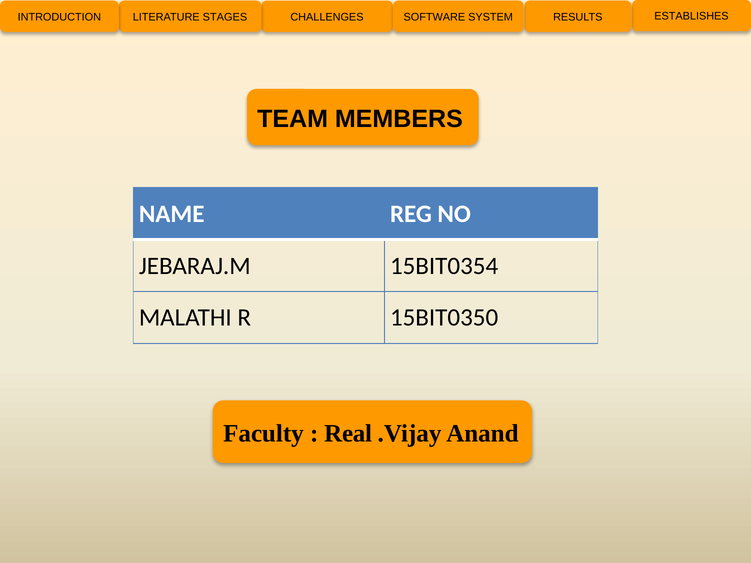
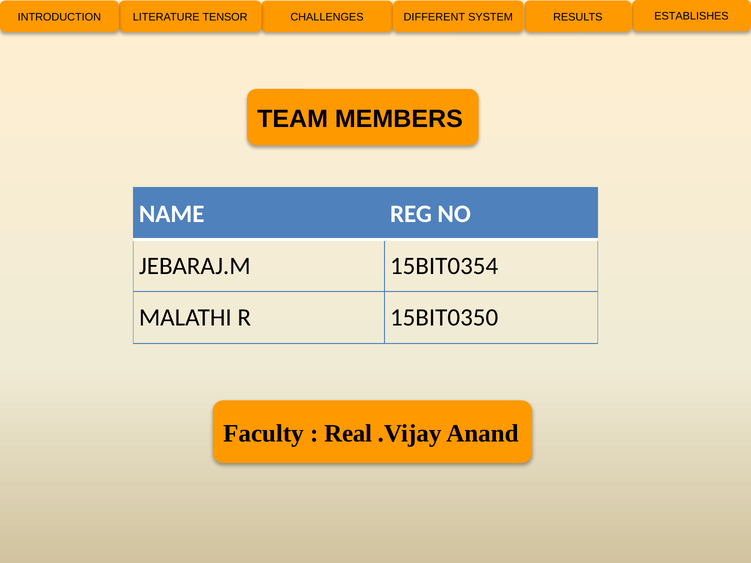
STAGES: STAGES -> TENSOR
SOFTWARE: SOFTWARE -> DIFFERENT
